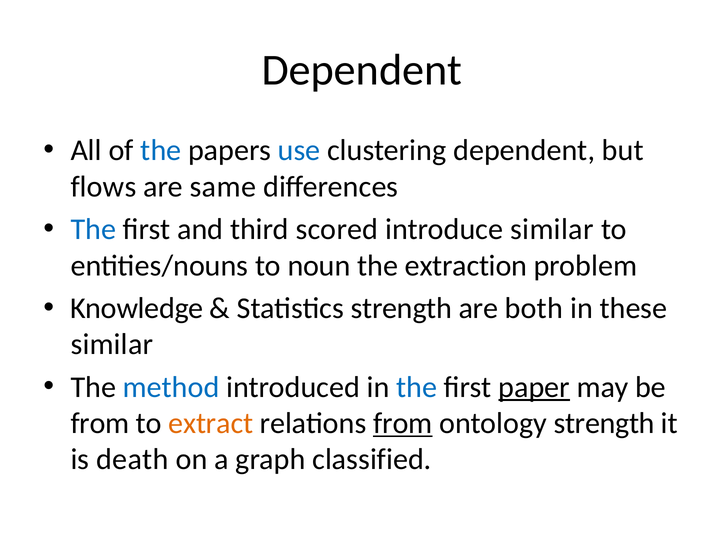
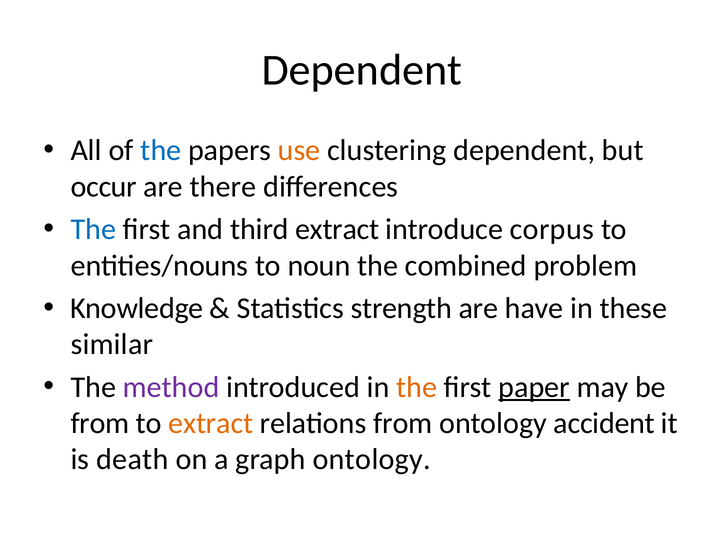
use colour: blue -> orange
flows: flows -> occur
same: same -> there
third scored: scored -> extract
introduce similar: similar -> corpus
extraction: extraction -> combined
both: both -> have
method colour: blue -> purple
the at (417, 387) colour: blue -> orange
from at (403, 423) underline: present -> none
ontology strength: strength -> accident
graph classified: classified -> ontology
